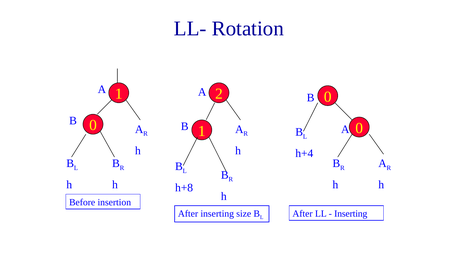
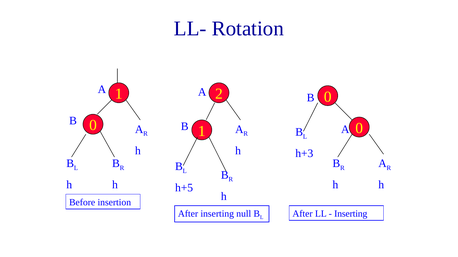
h+4: h+4 -> h+3
h+8: h+8 -> h+5
size: size -> null
